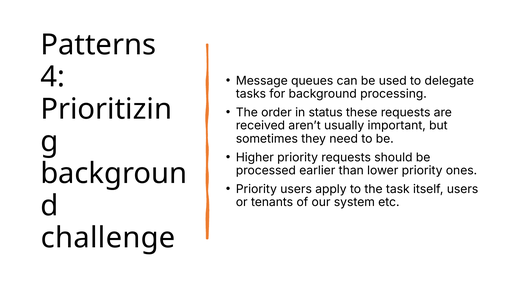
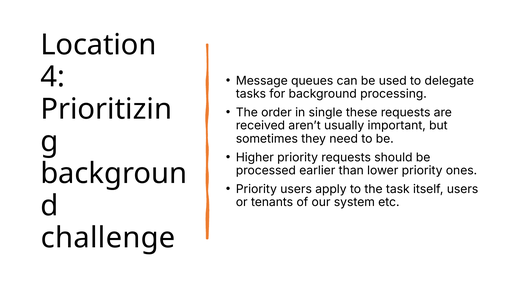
Patterns: Patterns -> Location
status: status -> single
